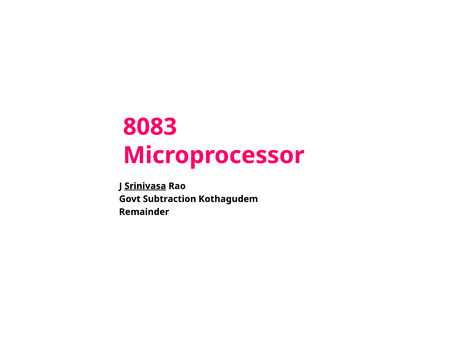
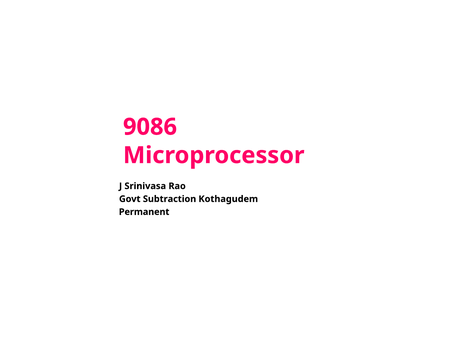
8083: 8083 -> 9086
Srinivasa underline: present -> none
Remainder: Remainder -> Permanent
